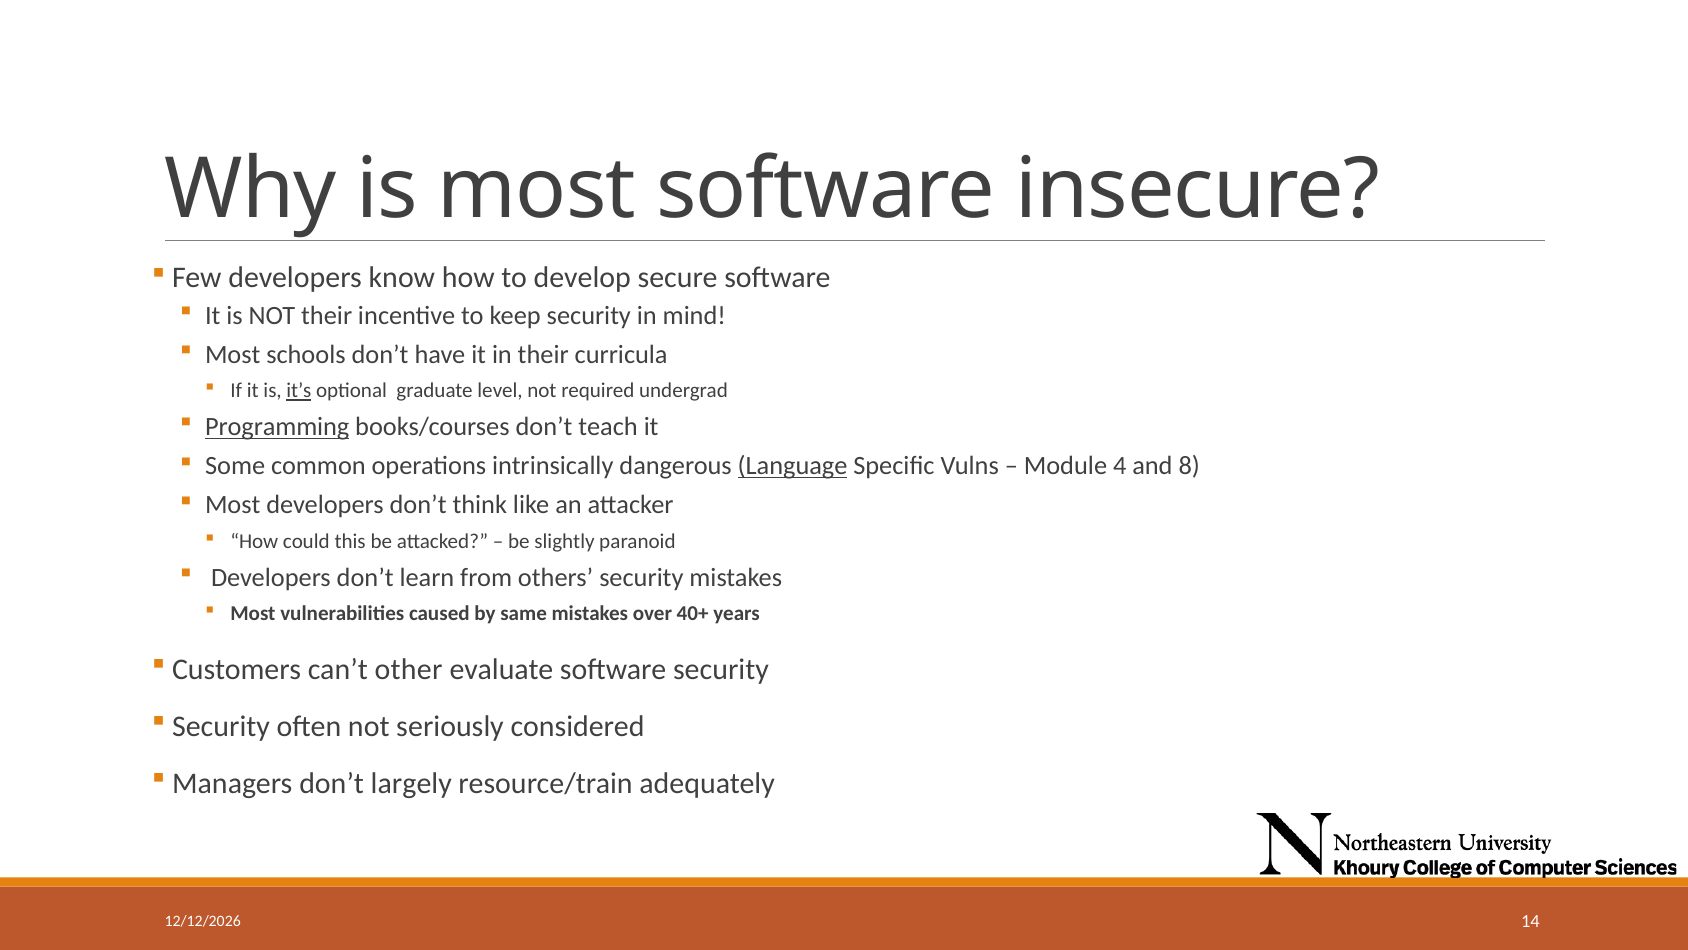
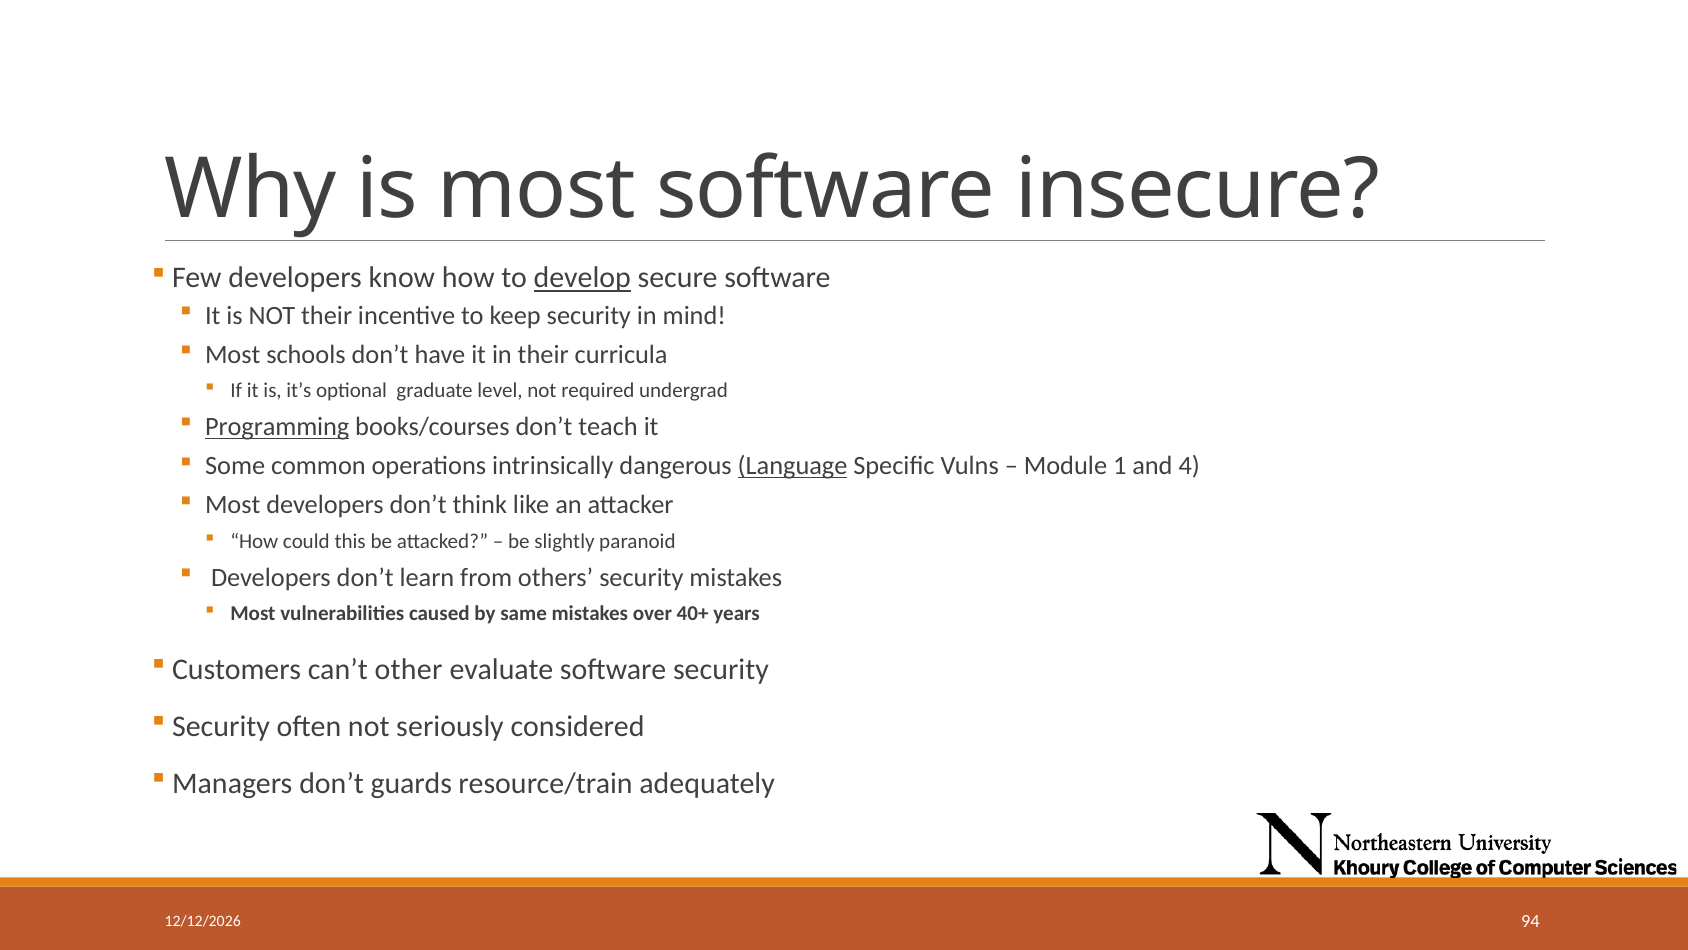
develop underline: none -> present
it’s underline: present -> none
4: 4 -> 1
8: 8 -> 4
largely: largely -> guards
14: 14 -> 94
